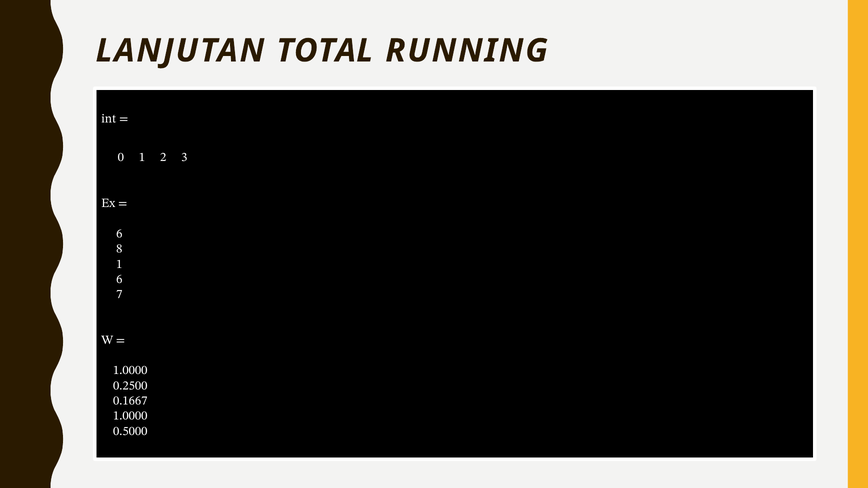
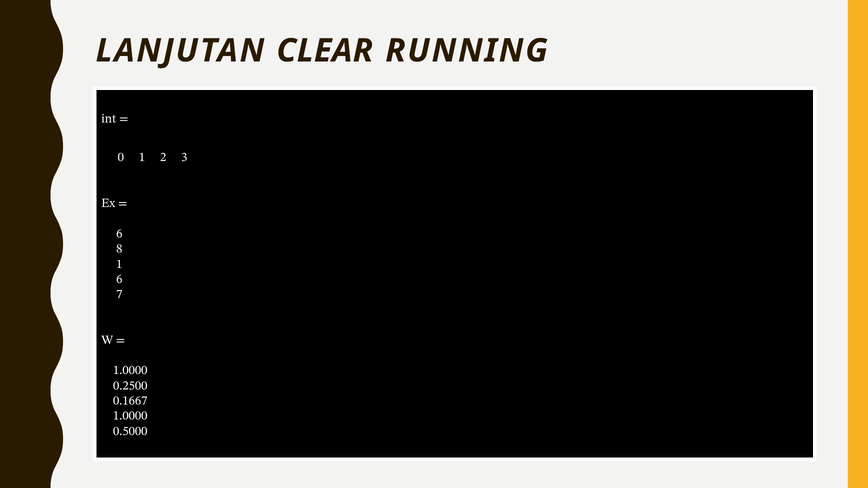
TOTAL: TOTAL -> CLEAR
